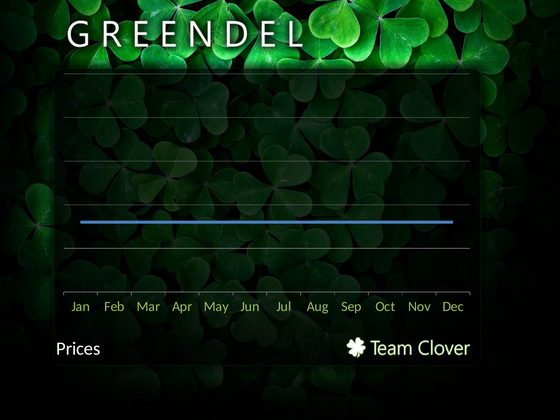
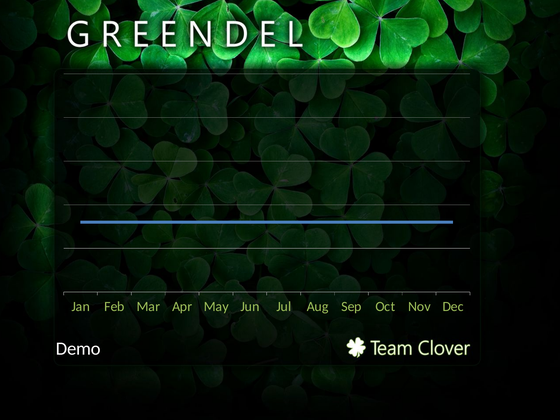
Prices: Prices -> Demo
